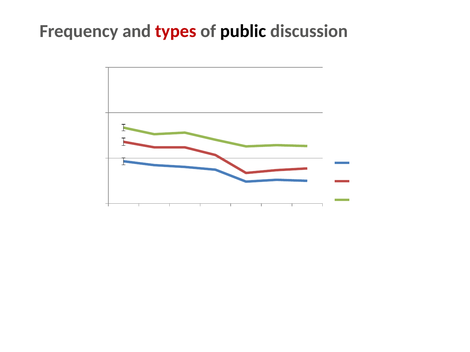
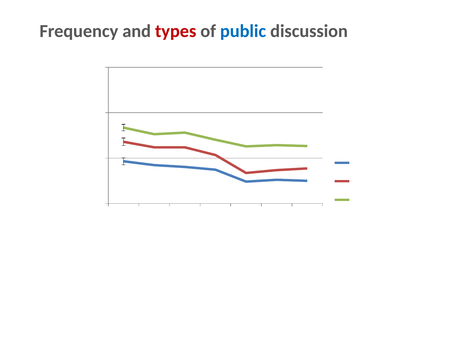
public colour: black -> blue
